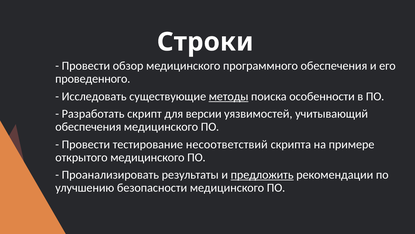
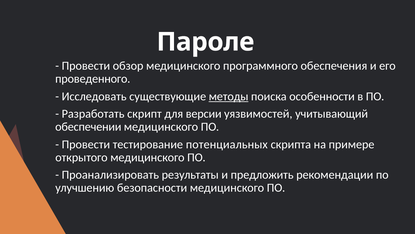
Строки: Строки -> Пароле
обеспечения at (88, 127): обеспечения -> обеспечении
несоответствий: несоответствий -> потенциальных
предложить underline: present -> none
